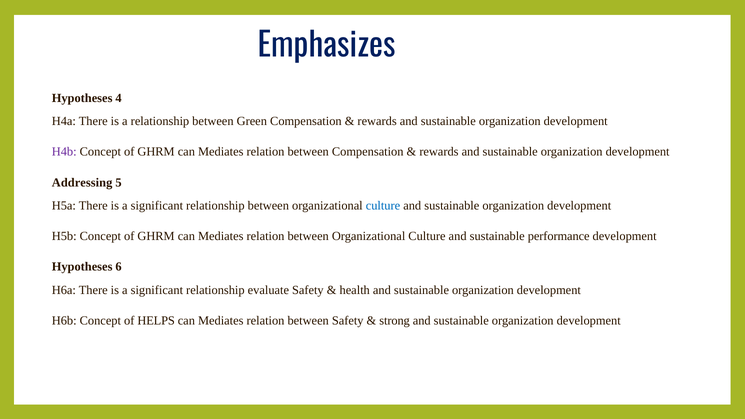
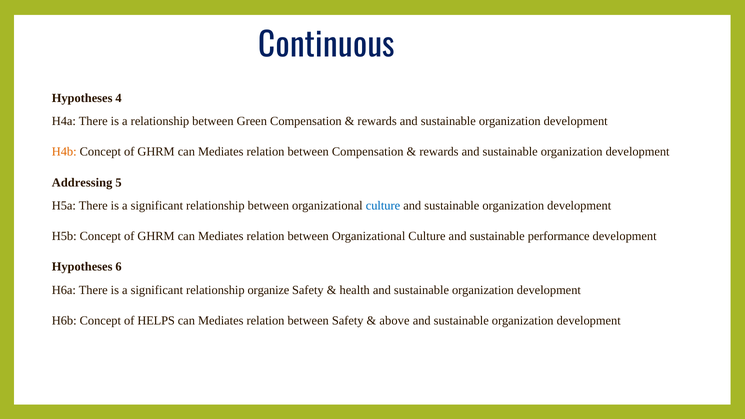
Emphasizes: Emphasizes -> Continuous
H4b colour: purple -> orange
evaluate: evaluate -> organize
strong: strong -> above
